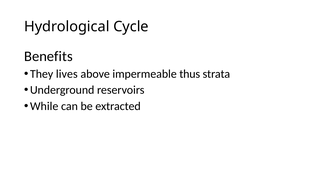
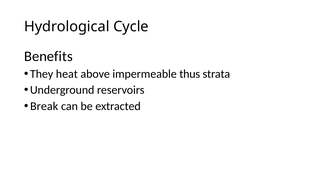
lives: lives -> heat
While: While -> Break
